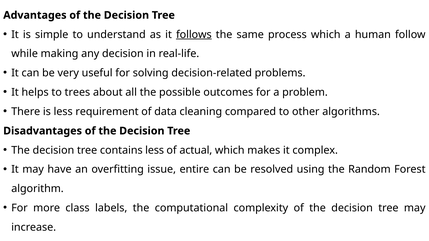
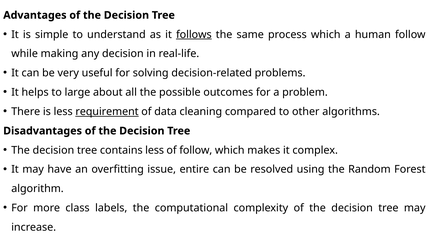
trees: trees -> large
requirement underline: none -> present
of actual: actual -> follow
